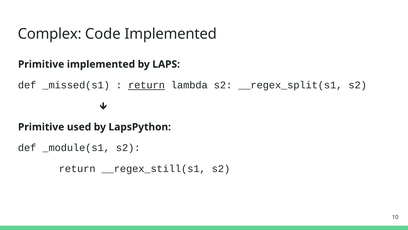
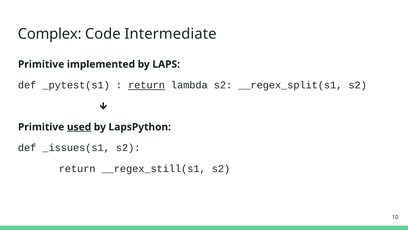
Code Implemented: Implemented -> Intermediate
_missed(s1: _missed(s1 -> _pytest(s1
used underline: none -> present
_module(s1: _module(s1 -> _issues(s1
